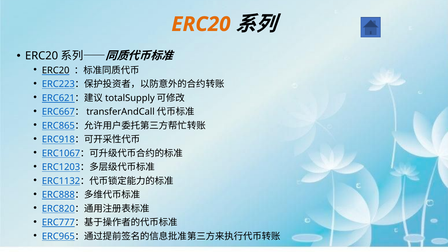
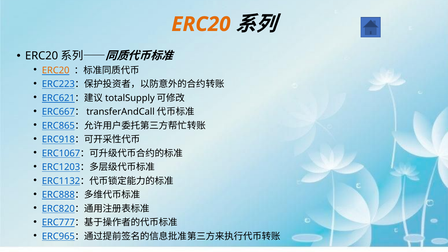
ERC20 at (56, 70) colour: black -> orange
